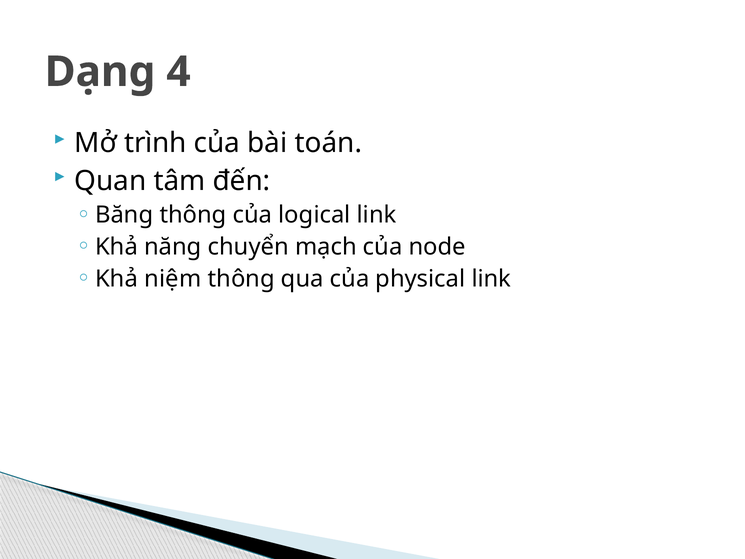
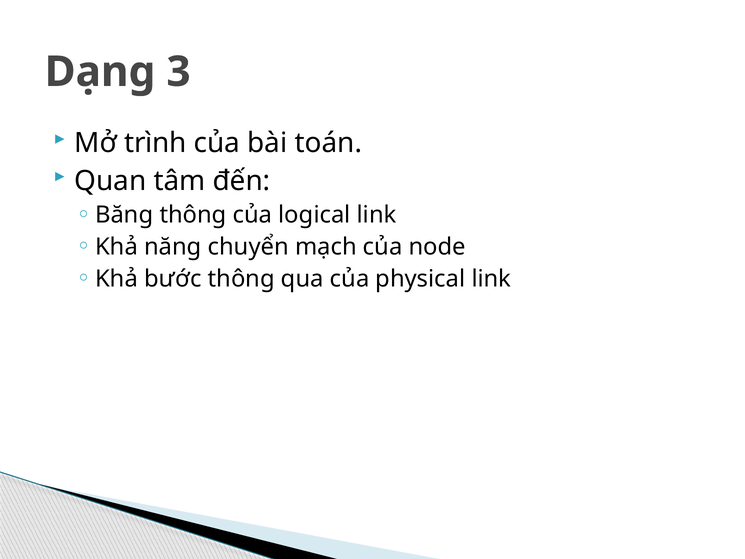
4: 4 -> 3
niệm: niệm -> bước
